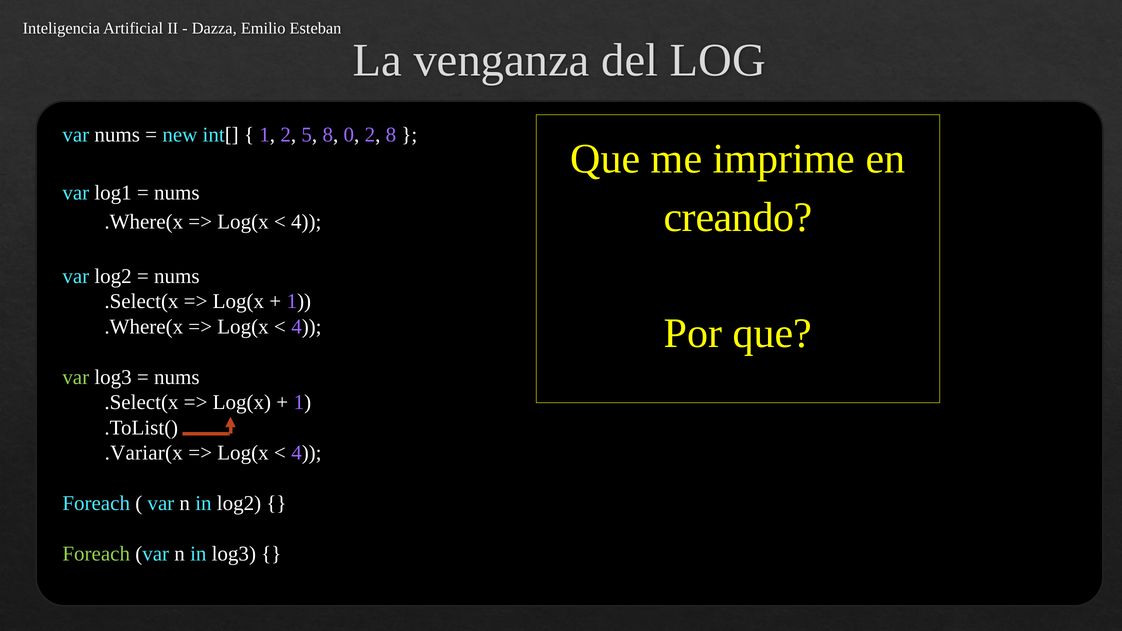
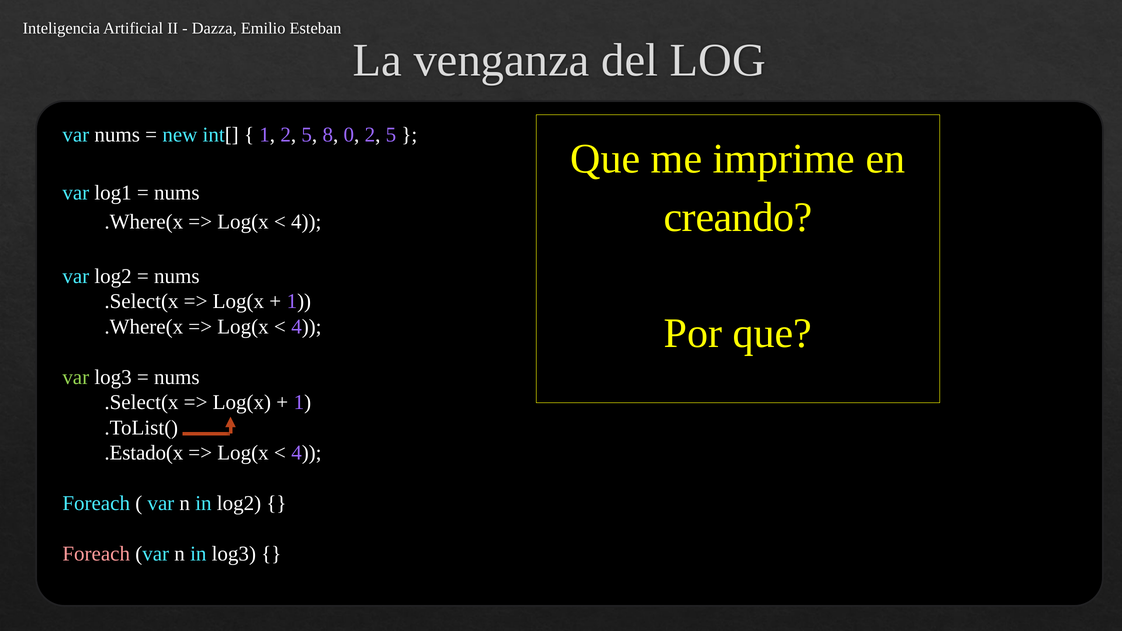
0 2 8: 8 -> 5
.Variar(x: .Variar(x -> .Estado(x
Foreach at (96, 554) colour: light green -> pink
